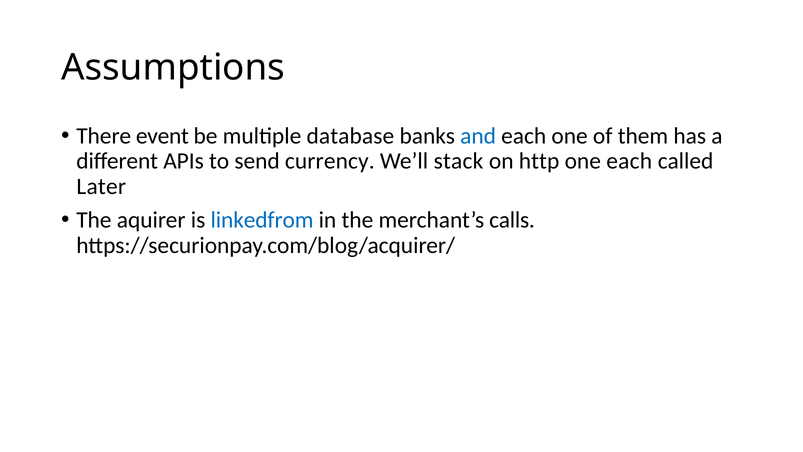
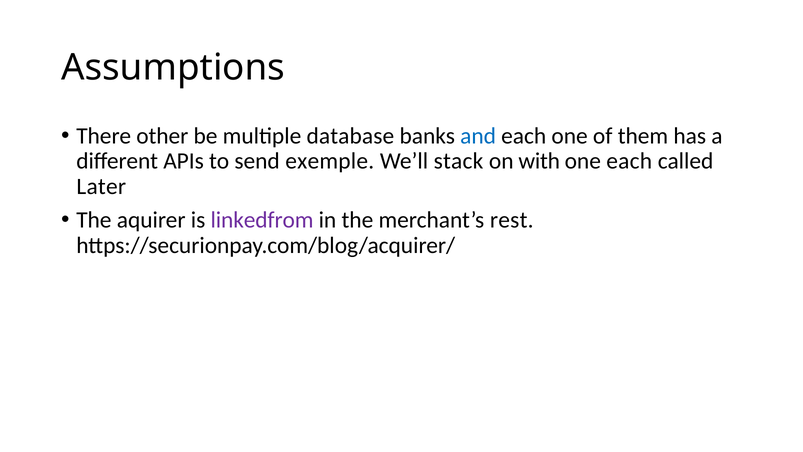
event: event -> other
currency: currency -> exemple
http: http -> with
linkedfrom colour: blue -> purple
calls: calls -> rest
